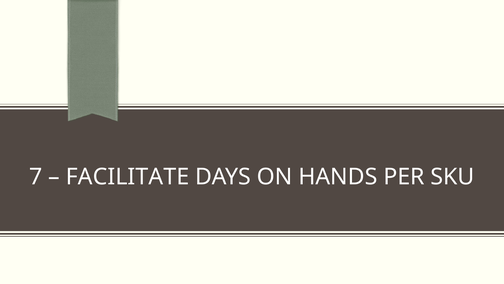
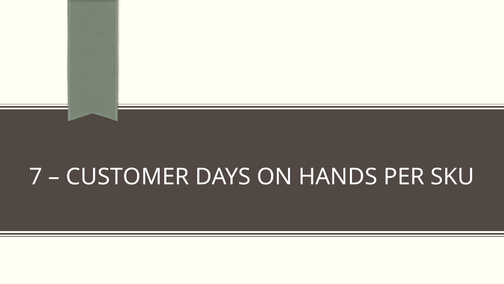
FACILITATE: FACILITATE -> CUSTOMER
